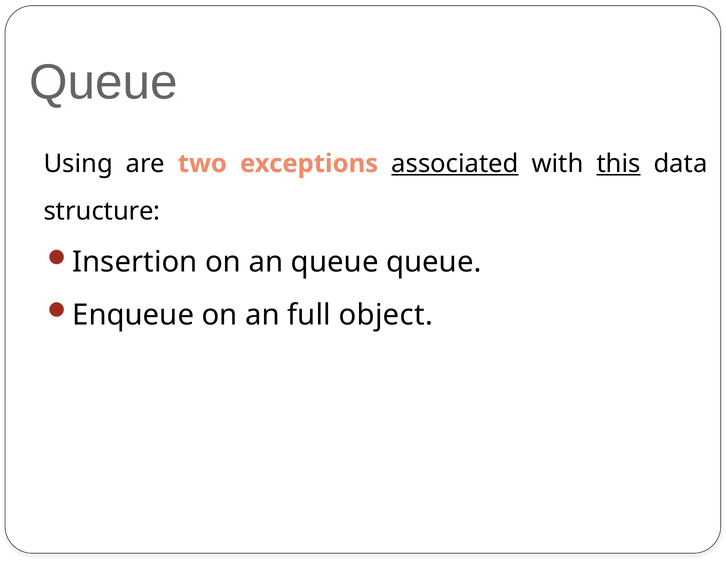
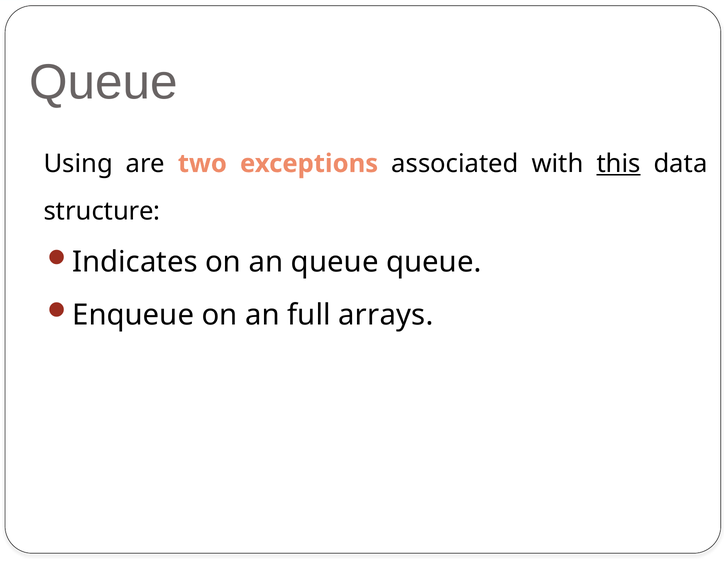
associated underline: present -> none
Insertion: Insertion -> Indicates
object: object -> arrays
